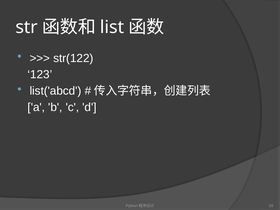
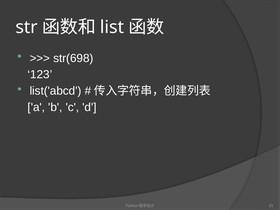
str(122: str(122 -> str(698
